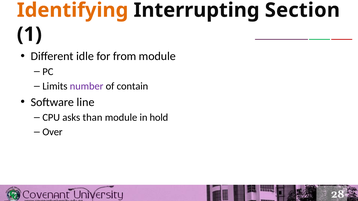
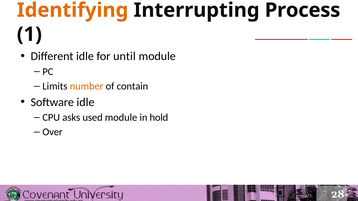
Section: Section -> Process
from: from -> until
number colour: purple -> orange
Software line: line -> idle
than: than -> used
